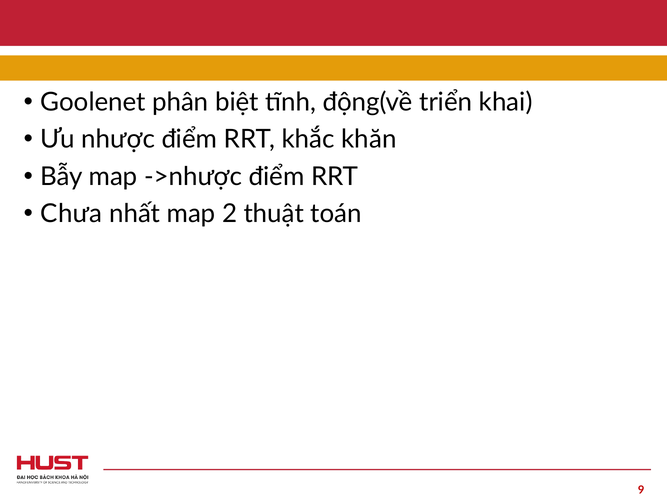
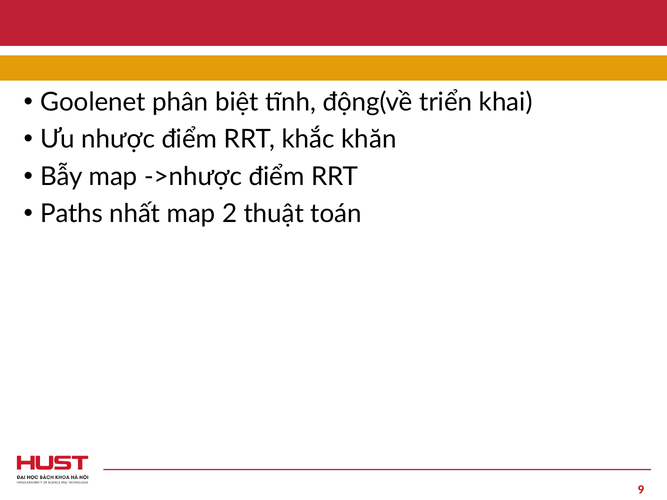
Chưa: Chưa -> Paths
